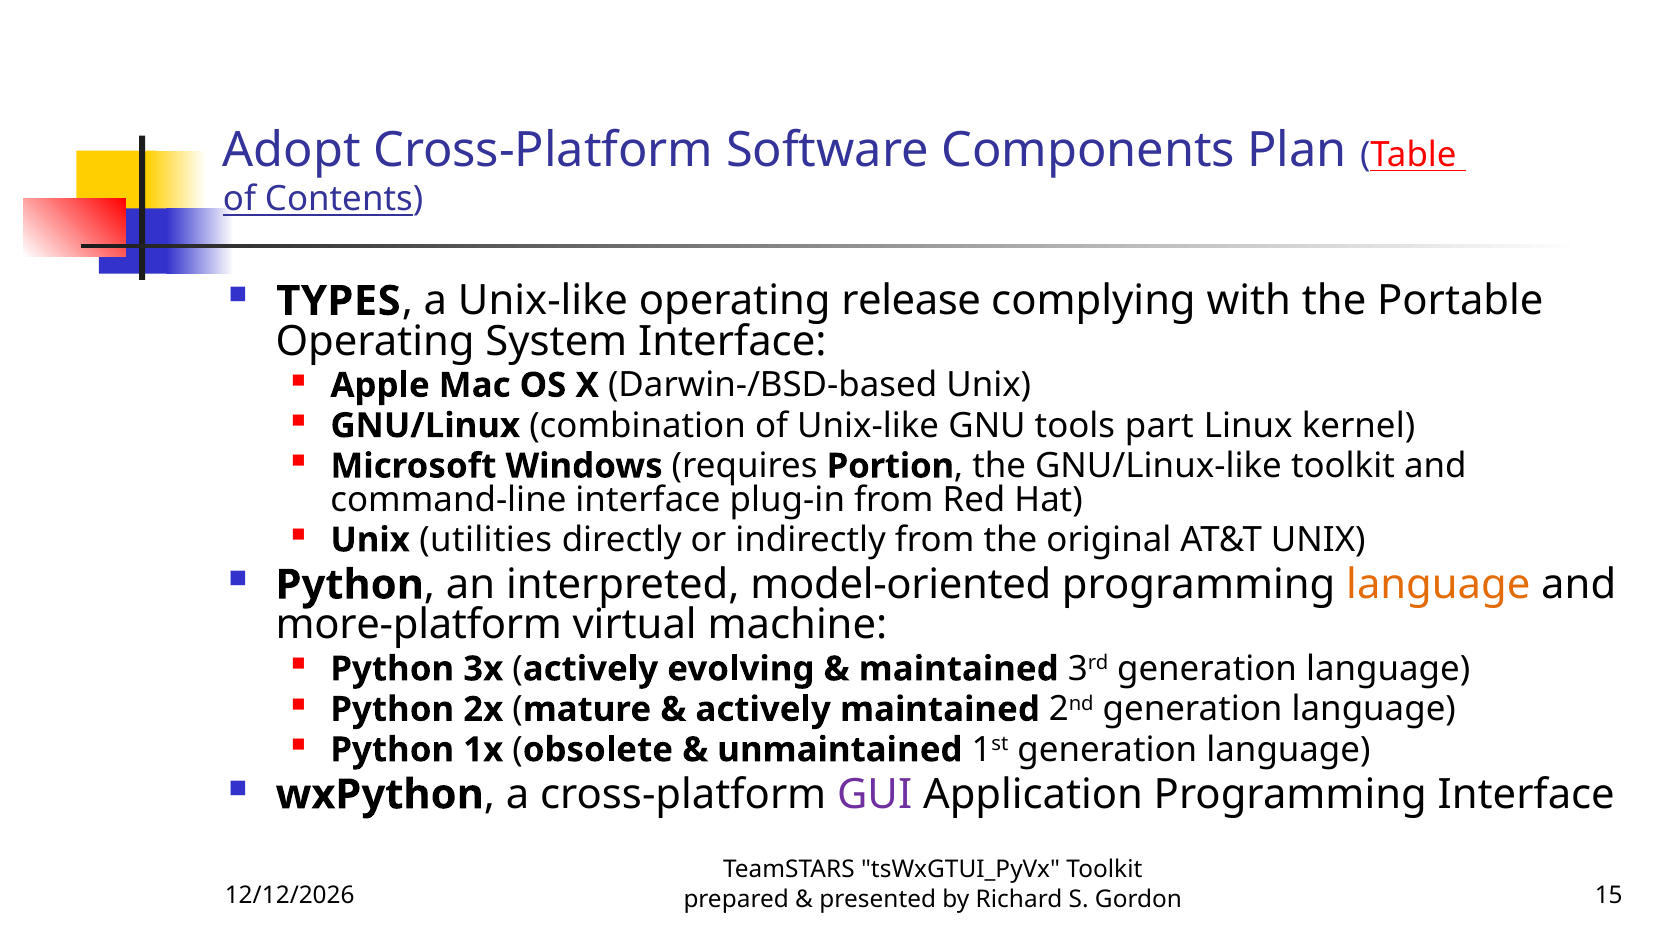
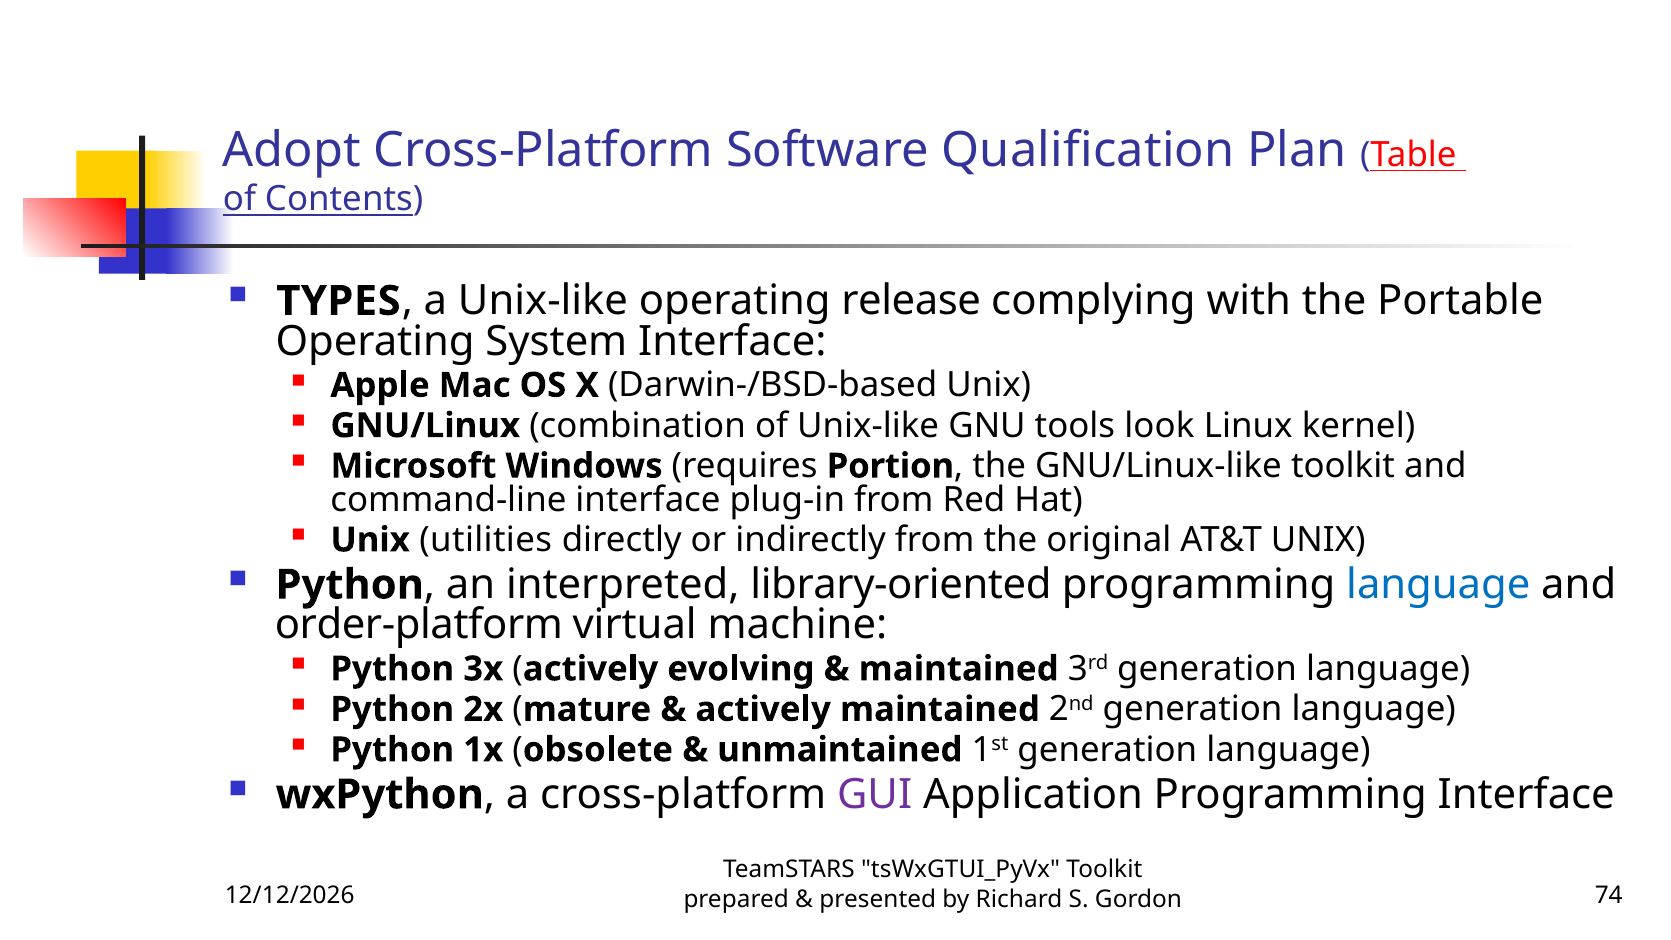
Components: Components -> Qualification
part: part -> look
model-oriented: model-oriented -> library-oriented
language at (1438, 585) colour: orange -> blue
more-platform: more-platform -> order-platform
15: 15 -> 74
